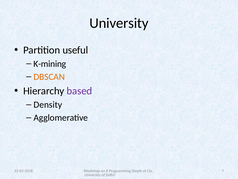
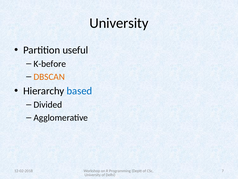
K-mining: K-mining -> K-before
based colour: purple -> blue
Density: Density -> Divided
